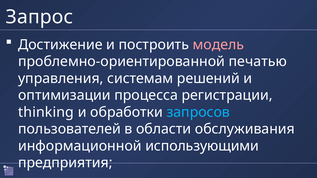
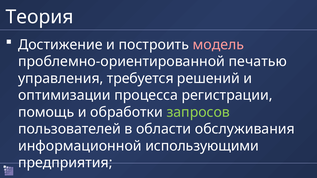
Запрос: Запрос -> Теория
системам: системам -> требуется
thinking: thinking -> помощь
запросов colour: light blue -> light green
